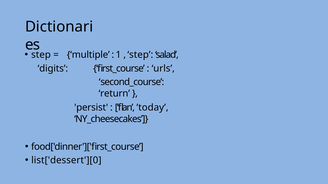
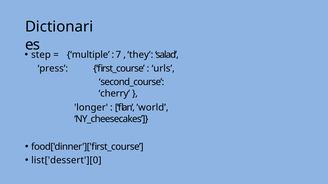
1: 1 -> 7
step at (140, 55): step -> they
digits: digits -> press
return: return -> cherry
persist: persist -> longer
’today: ’today -> ’world
